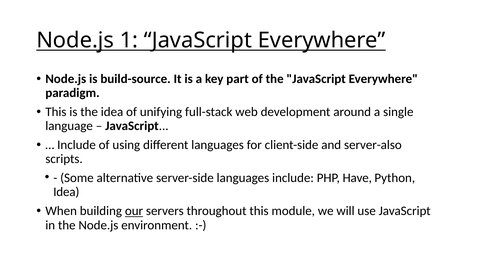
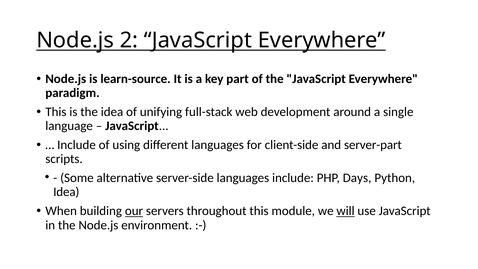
1: 1 -> 2
build-source: build-source -> learn-source
server-also: server-also -> server-part
Have: Have -> Days
will underline: none -> present
